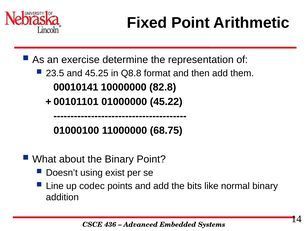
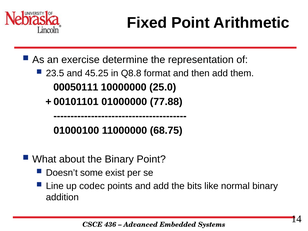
00010141: 00010141 -> 00050111
82.8: 82.8 -> 25.0
45.22: 45.22 -> 77.88
using: using -> some
